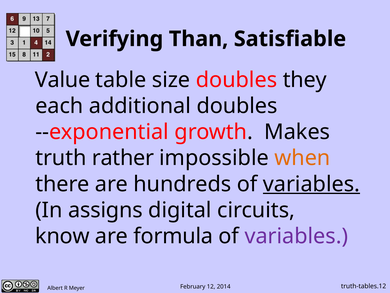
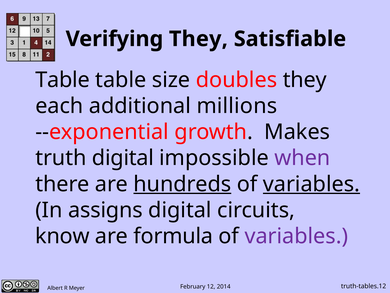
Verifying Than: Than -> They
Value at (63, 80): Value -> Table
additional doubles: doubles -> millions
truth rather: rather -> digital
when colour: orange -> purple
hundreds underline: none -> present
